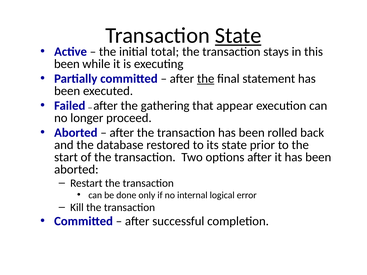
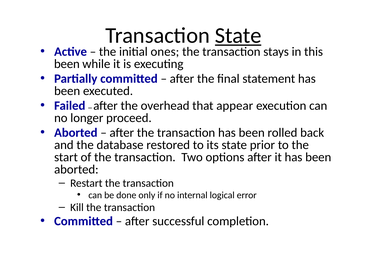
total: total -> ones
the at (206, 79) underline: present -> none
gathering: gathering -> overhead
